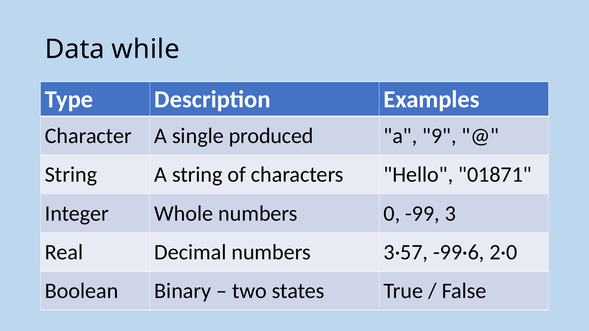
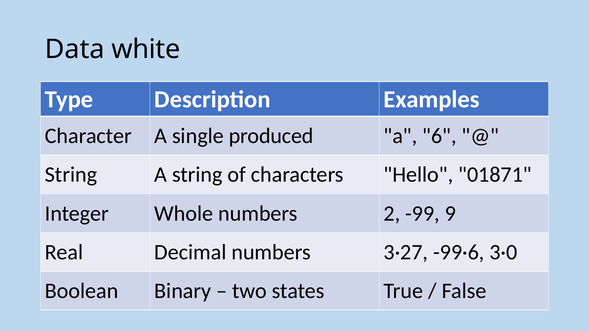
while: while -> white
9: 9 -> 6
0: 0 -> 2
3: 3 -> 9
3·57: 3·57 -> 3·27
2·0: 2·0 -> 3·0
